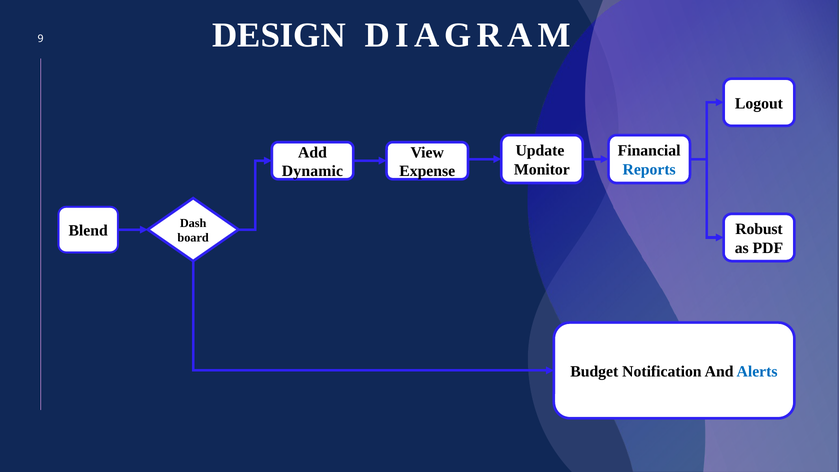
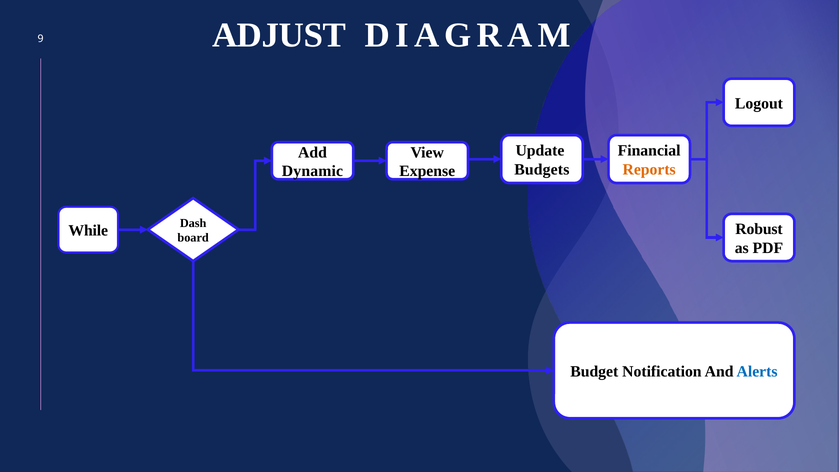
DESIGN: DESIGN -> ADJUST
Monitor: Monitor -> Budgets
Reports colour: blue -> orange
Blend: Blend -> While
